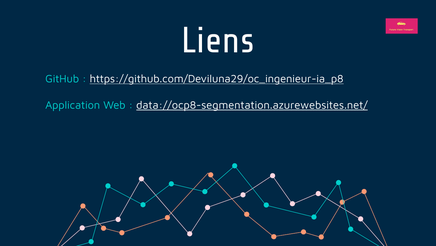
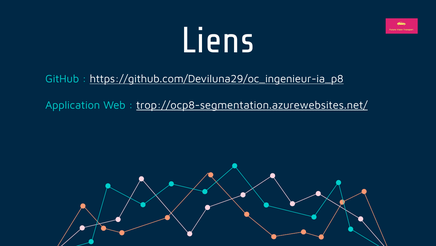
data://ocp8-segmentation.azurewebsites.net/: data://ocp8-segmentation.azurewebsites.net/ -> trop://ocp8-segmentation.azurewebsites.net/
